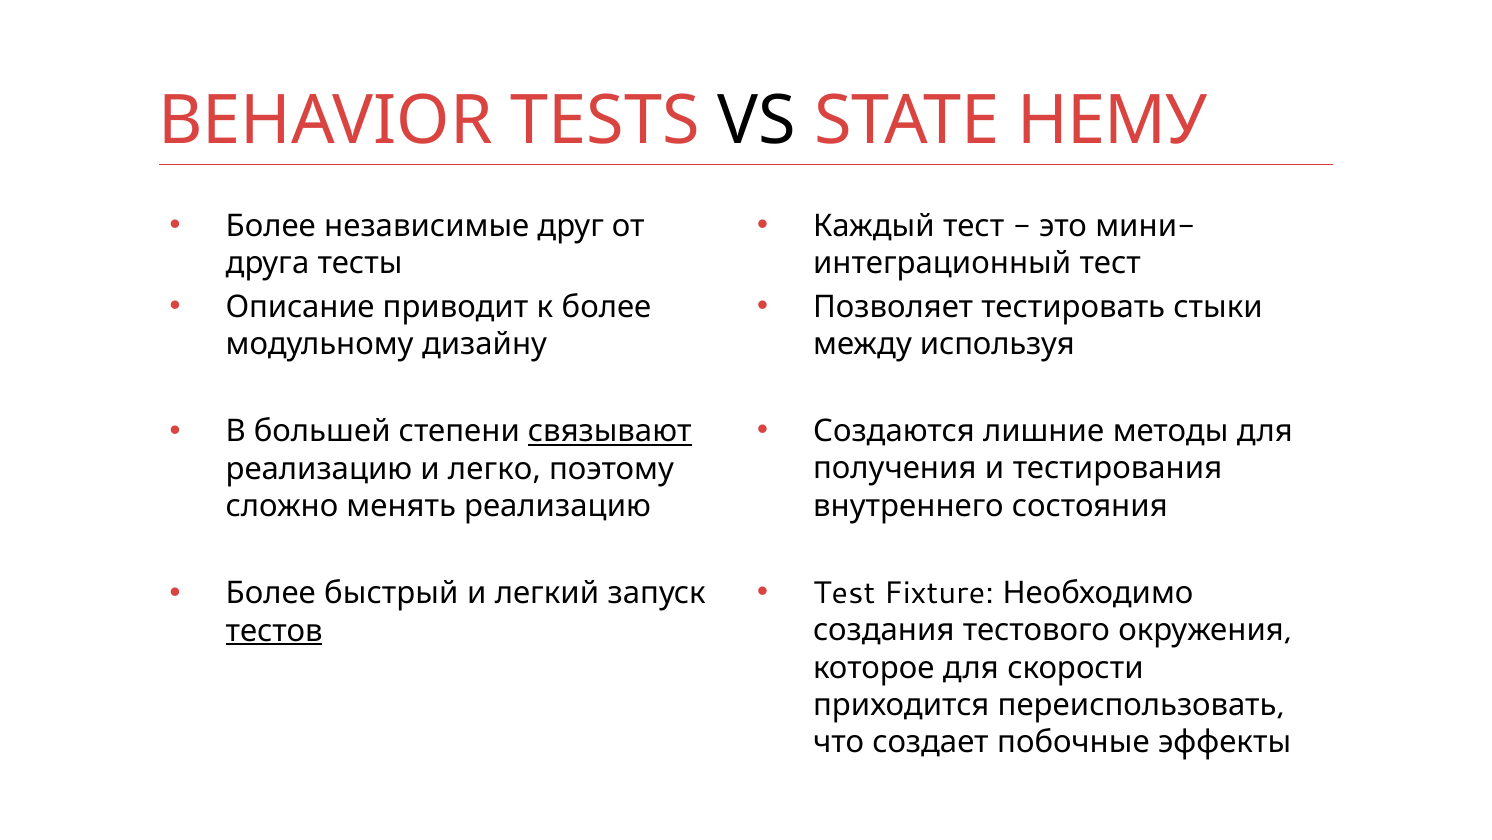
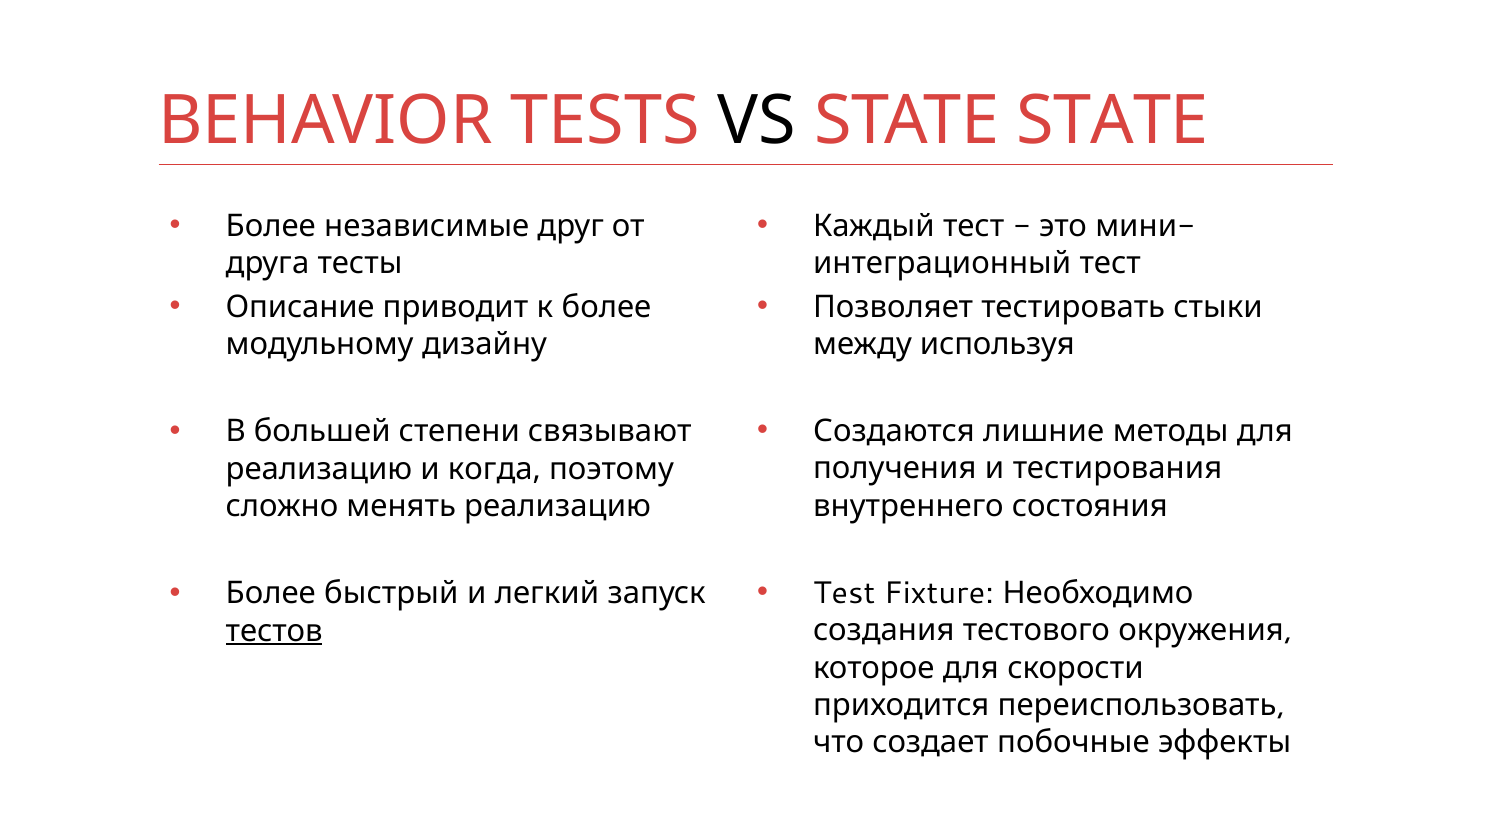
STATE НЕМУ: НЕМУ -> STATE
связывают underline: present -> none
легко: легко -> когда
